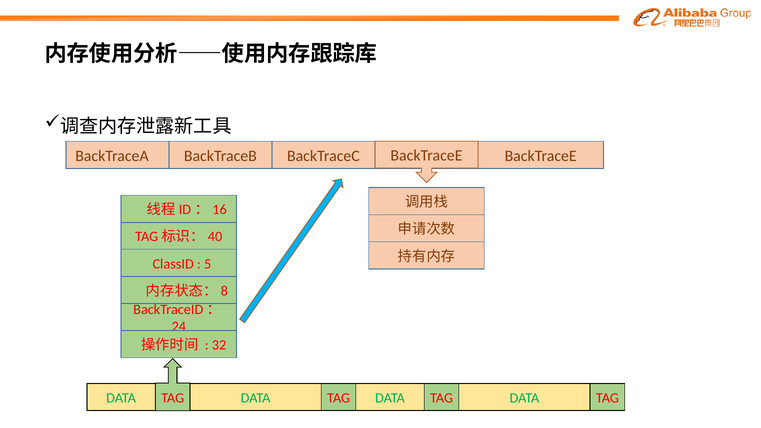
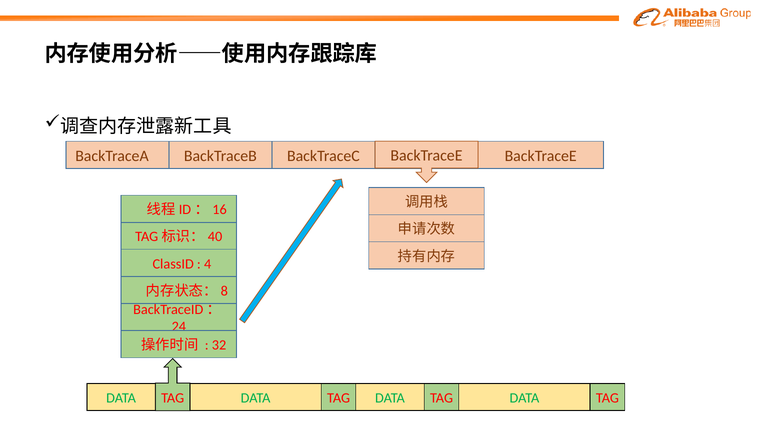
5: 5 -> 4
